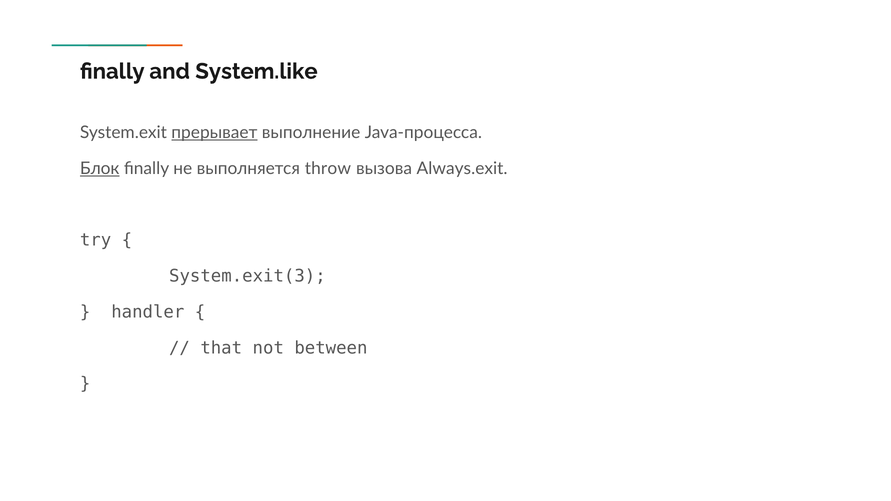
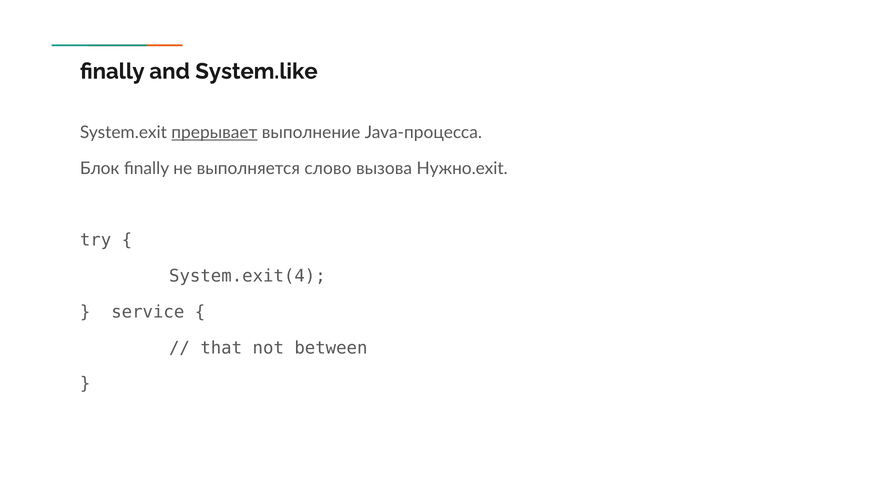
Блок underline: present -> none
throw: throw -> слово
Always.exit: Always.exit -> Нужно.exit
System.exit(3: System.exit(3 -> System.exit(4
handler: handler -> service
